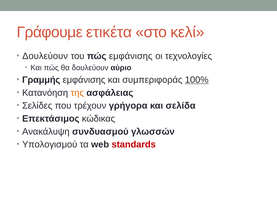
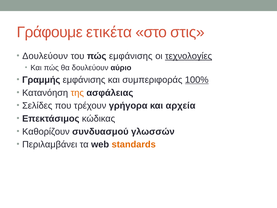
κελί: κελί -> στις
τεχνολογίες underline: none -> present
σελίδα: σελίδα -> αρχεία
Ανακάλυψη: Ανακάλυψη -> Καθορίζουν
Υπολογισμού: Υπολογισμού -> Περιλαμβάνει
standards colour: red -> orange
